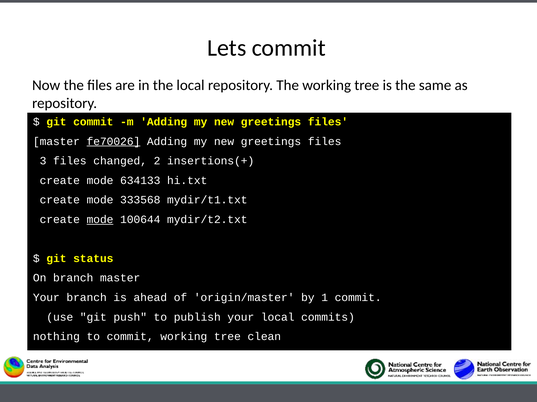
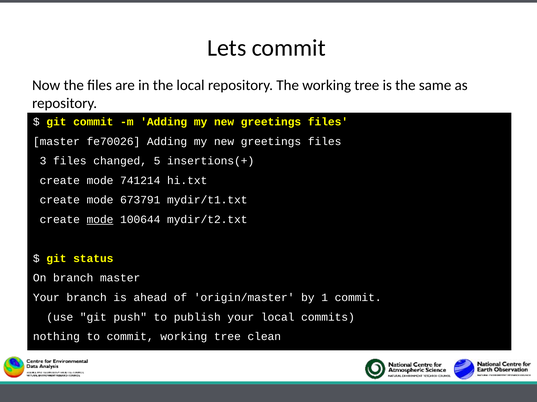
fe70026 underline: present -> none
2: 2 -> 5
634133: 634133 -> 741214
333568: 333568 -> 673791
